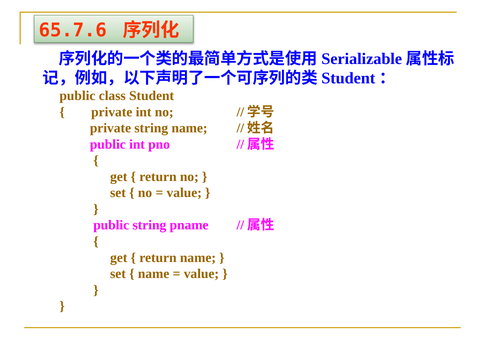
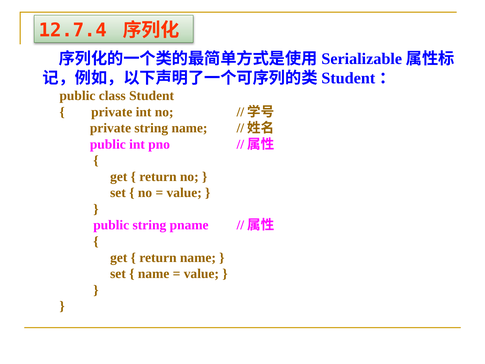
65.7.6: 65.7.6 -> 12.7.4
